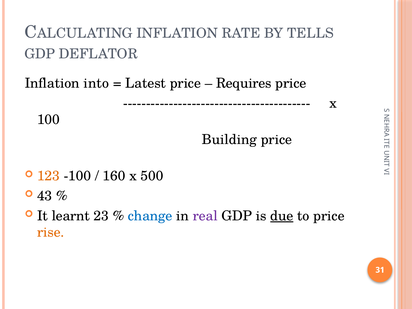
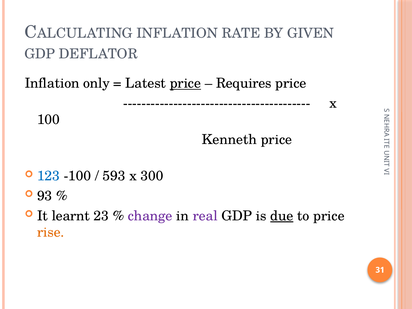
TELLS: TELLS -> GIVEN
into: into -> only
price at (185, 83) underline: none -> present
Building: Building -> Kenneth
123 colour: orange -> blue
160: 160 -> 593
500: 500 -> 300
43: 43 -> 93
change colour: blue -> purple
